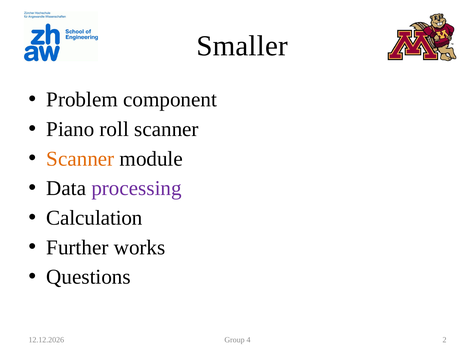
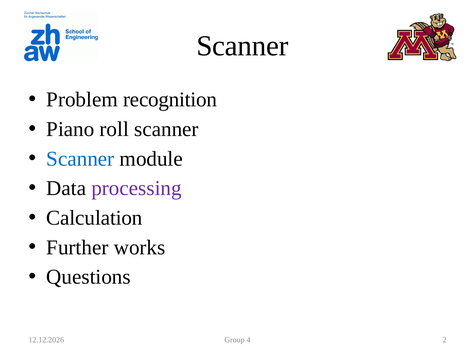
Smaller at (242, 46): Smaller -> Scanner
component: component -> recognition
Scanner at (80, 159) colour: orange -> blue
